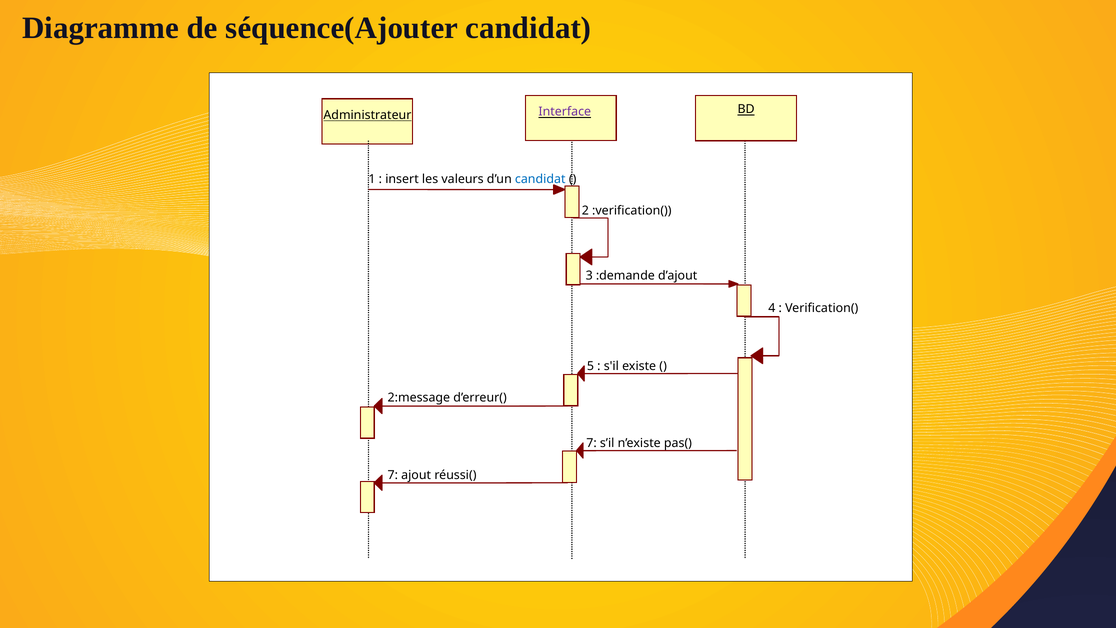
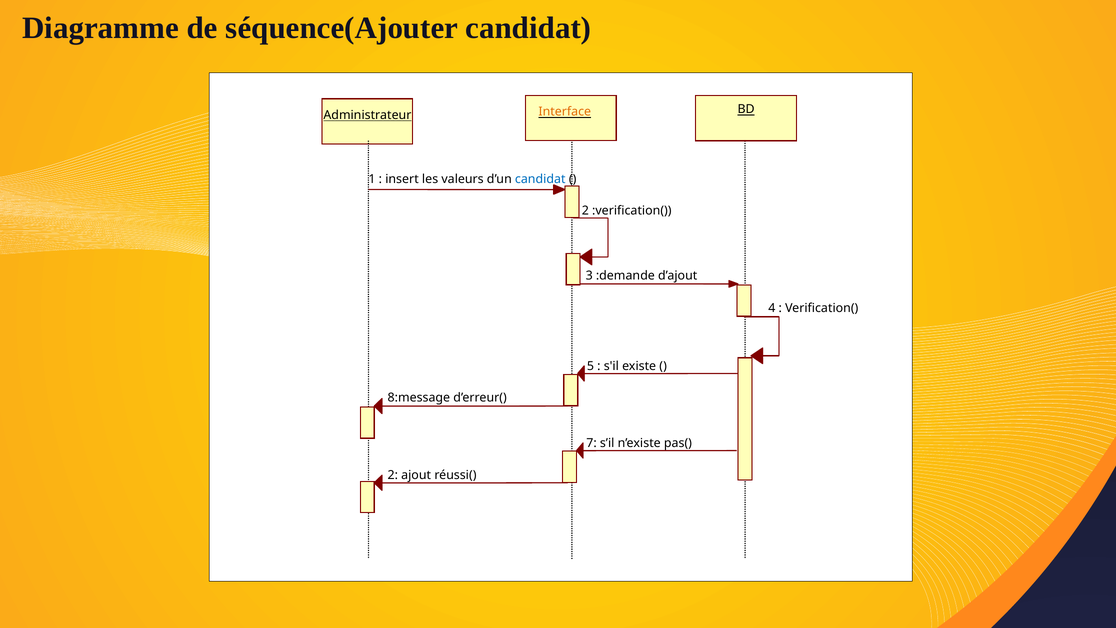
Interface colour: purple -> orange
2:message: 2:message -> 8:message
7 at (393, 475): 7 -> 2
